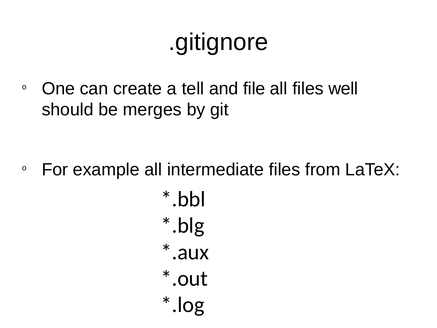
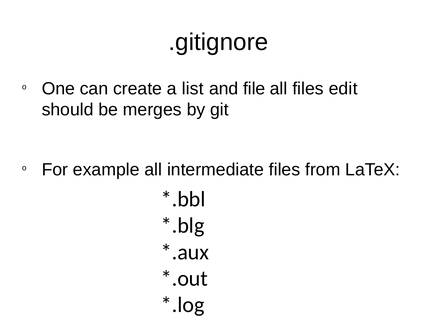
tell: tell -> list
well: well -> edit
